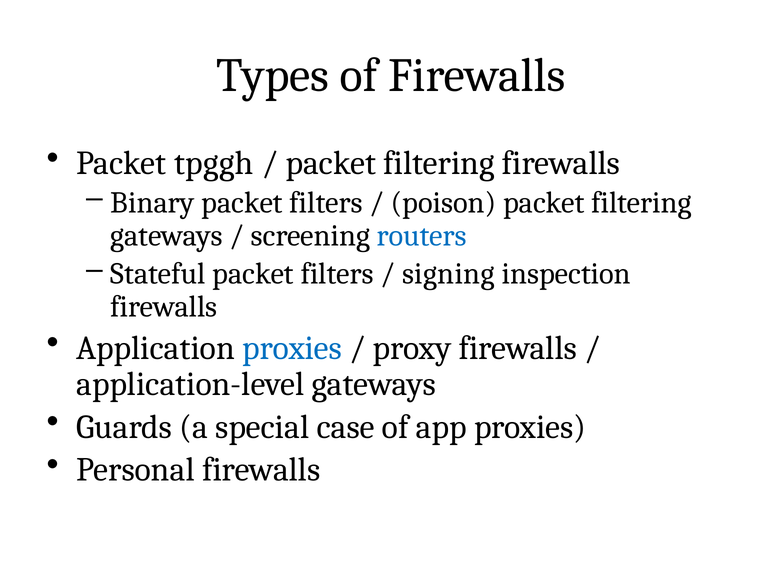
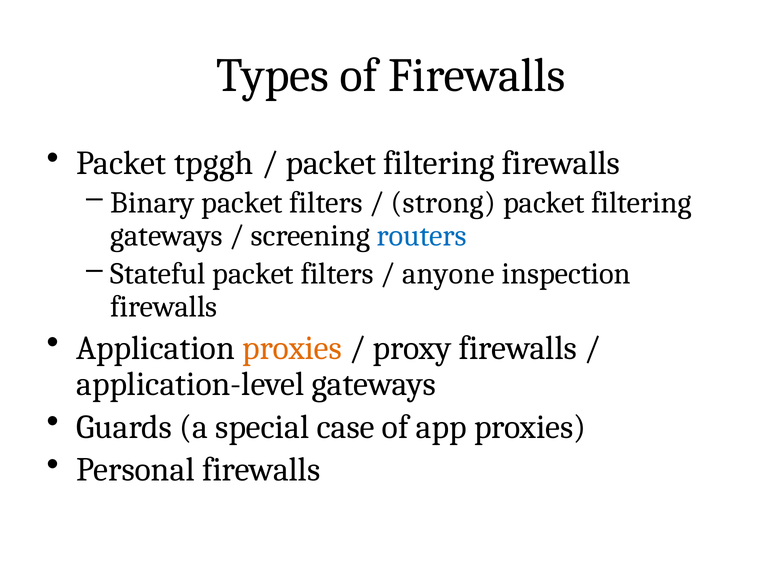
poison: poison -> strong
signing: signing -> anyone
proxies at (292, 348) colour: blue -> orange
